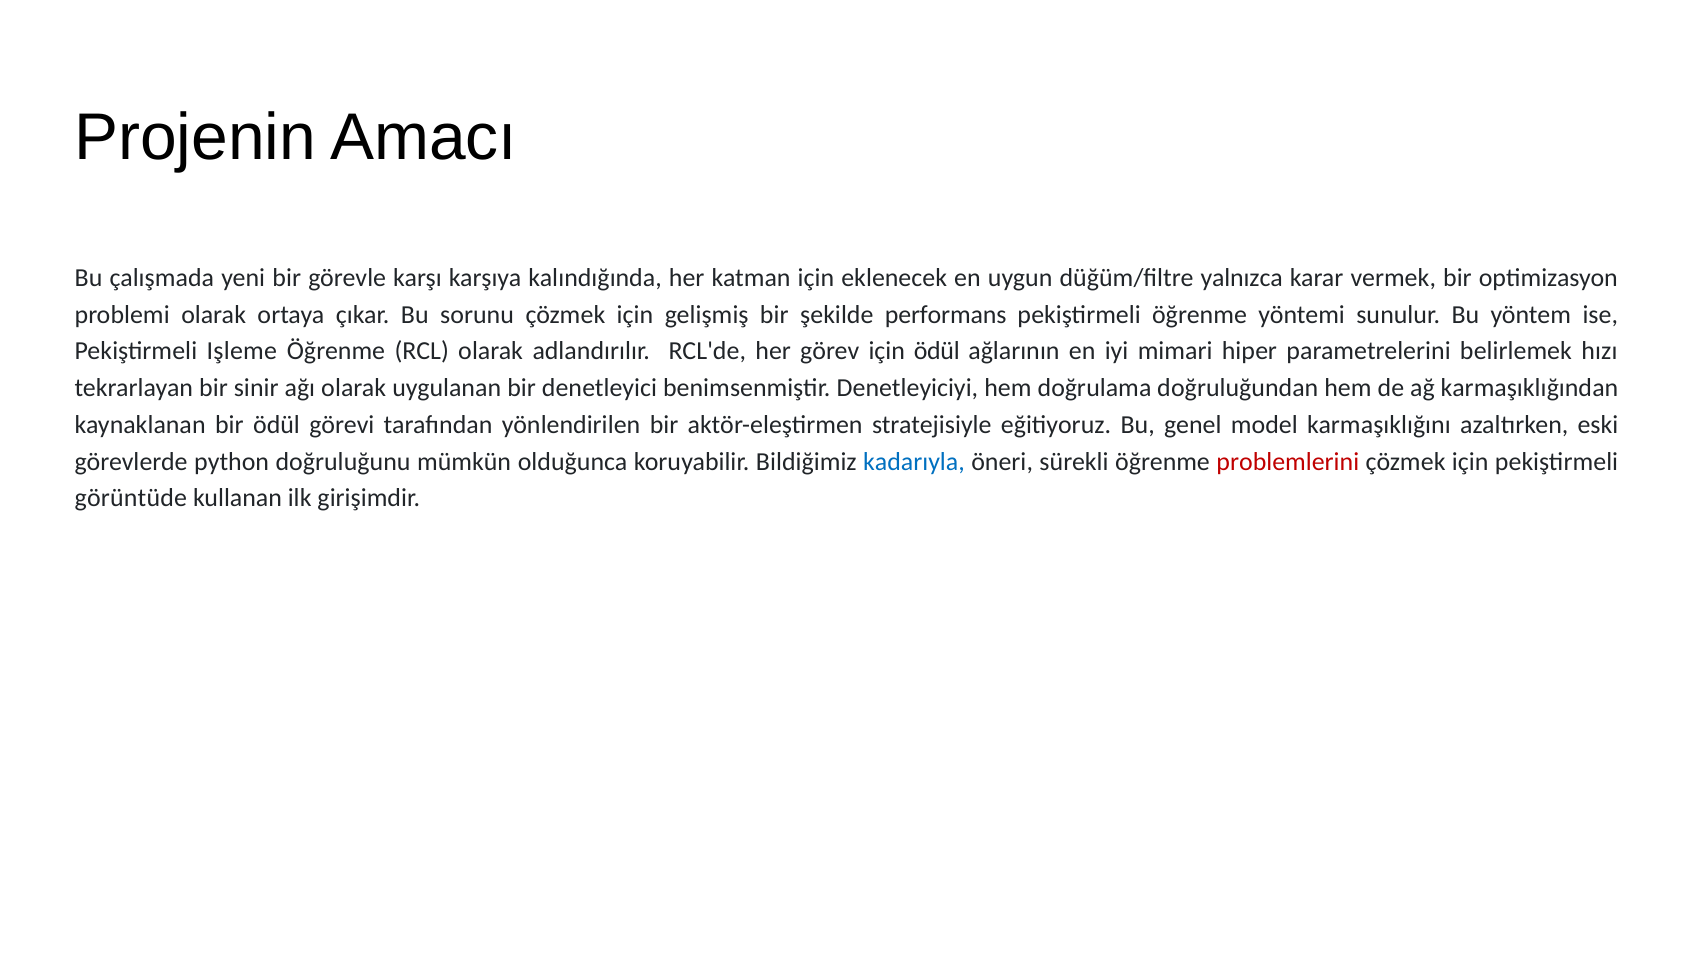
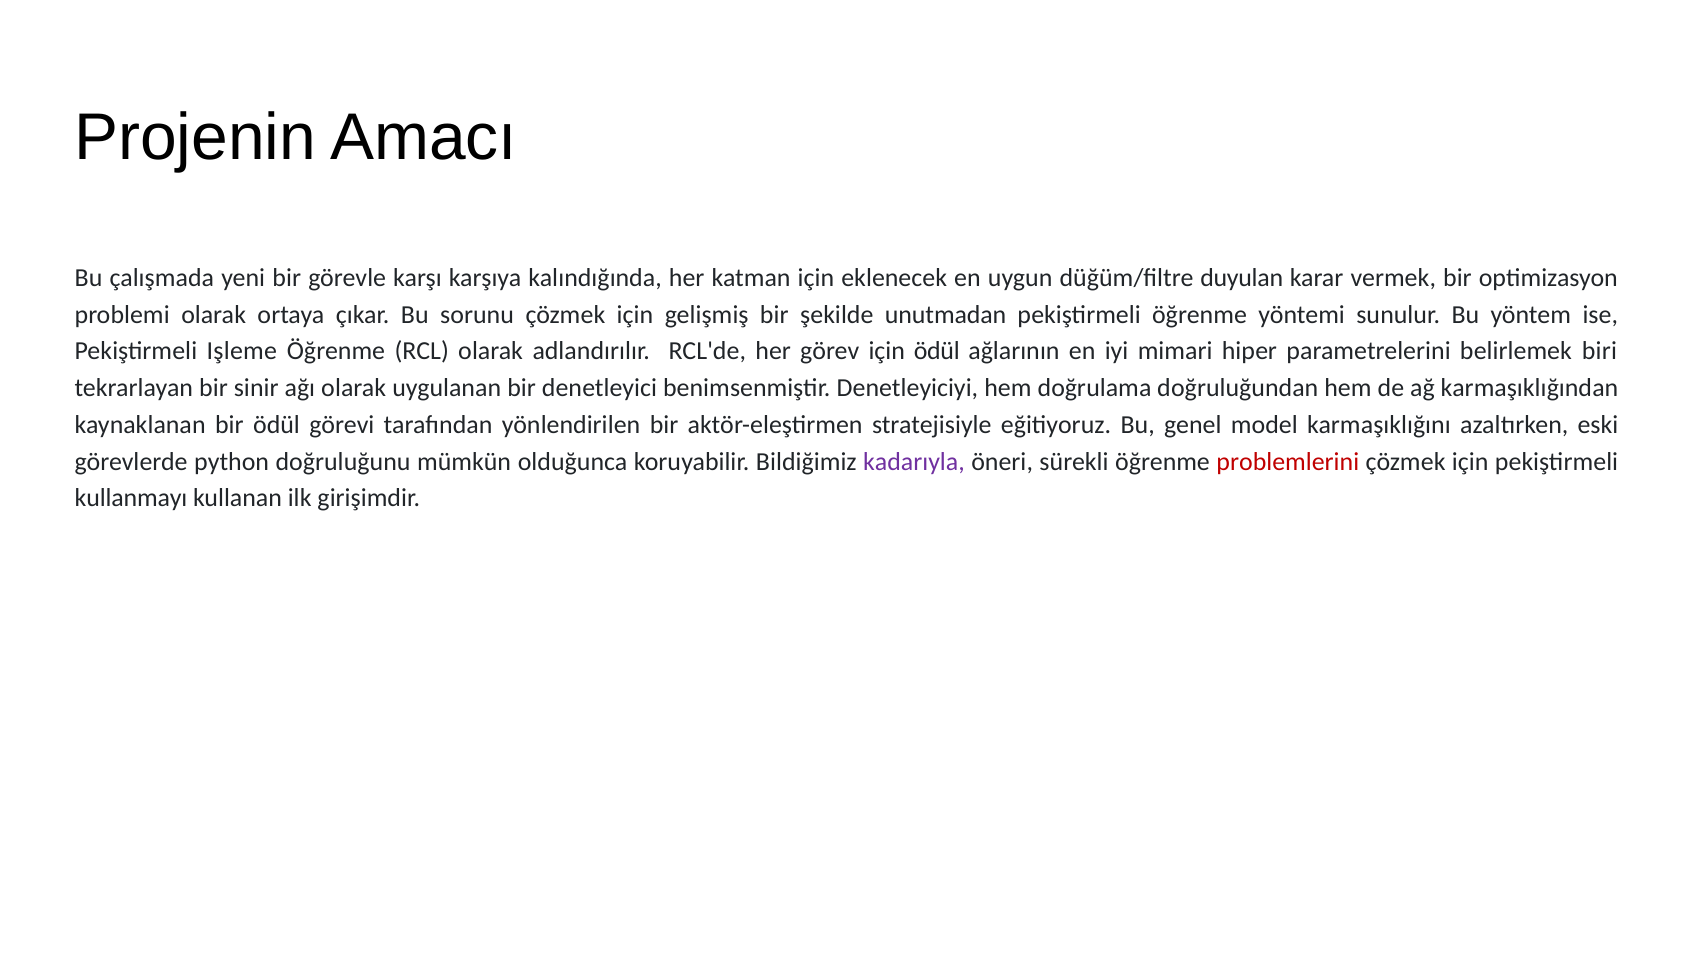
yalnızca: yalnızca -> duyulan
performans: performans -> unutmadan
hızı: hızı -> biri
kadarıyla colour: blue -> purple
görüntüde: görüntüde -> kullanmayı
